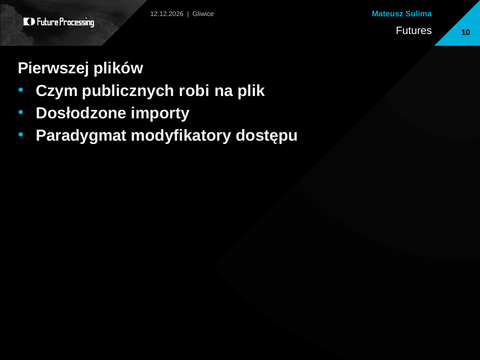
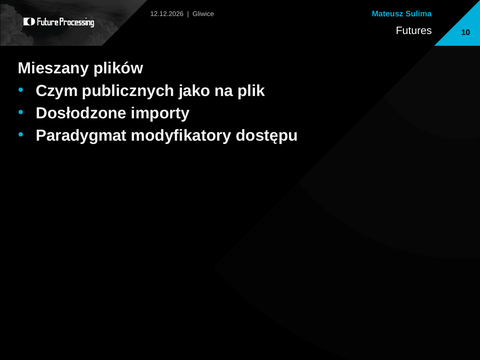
Pierwszej: Pierwszej -> Mieszany
robi: robi -> jako
